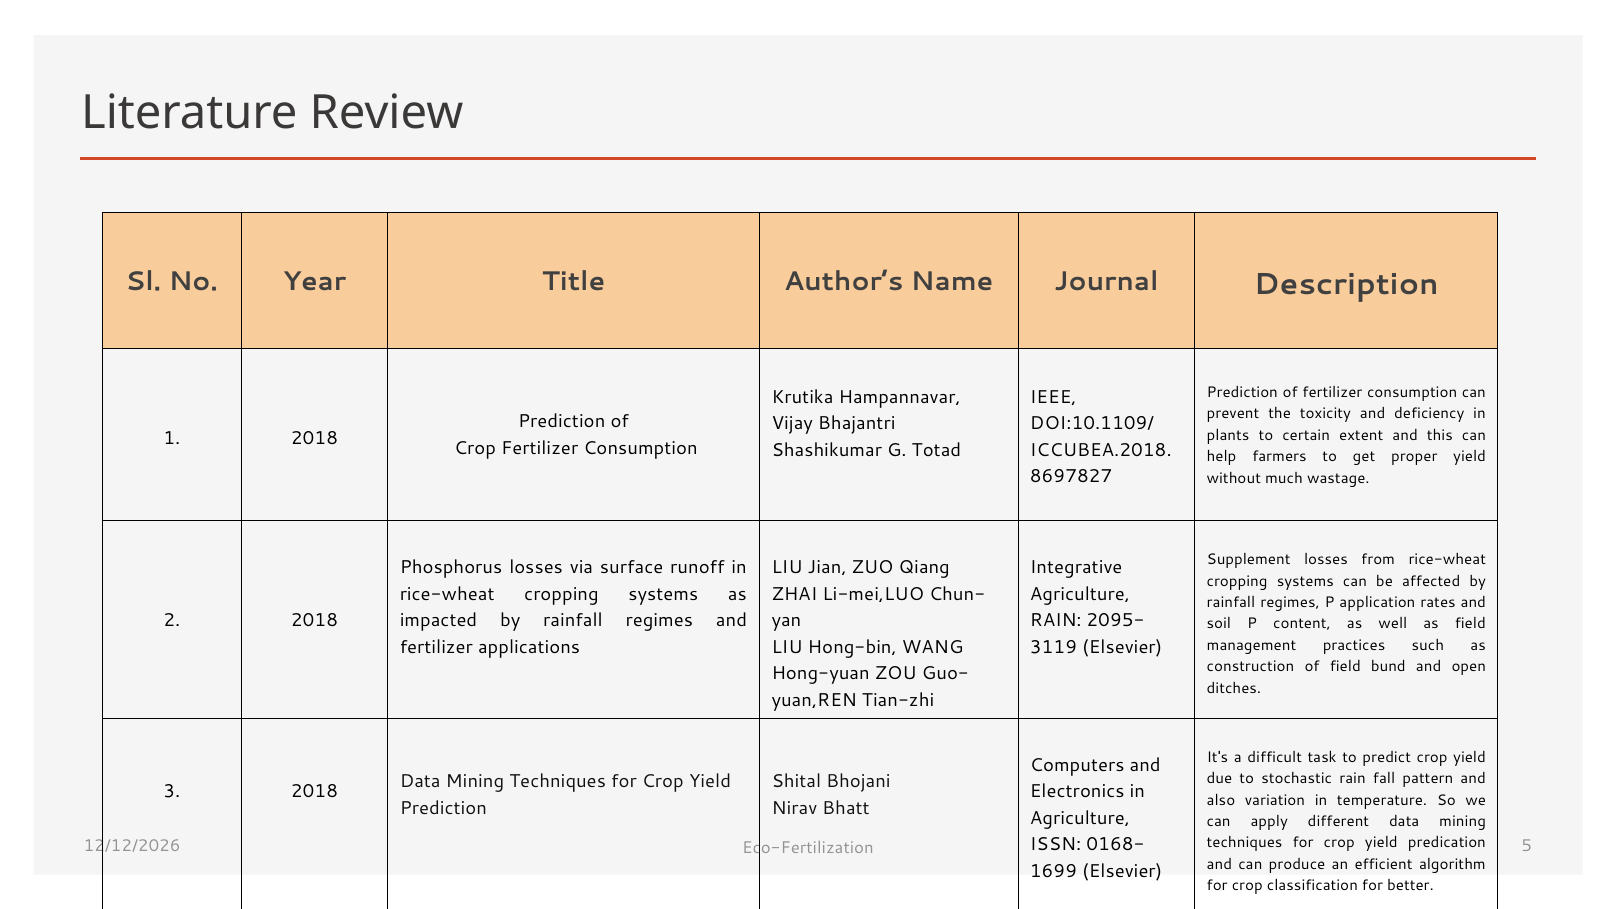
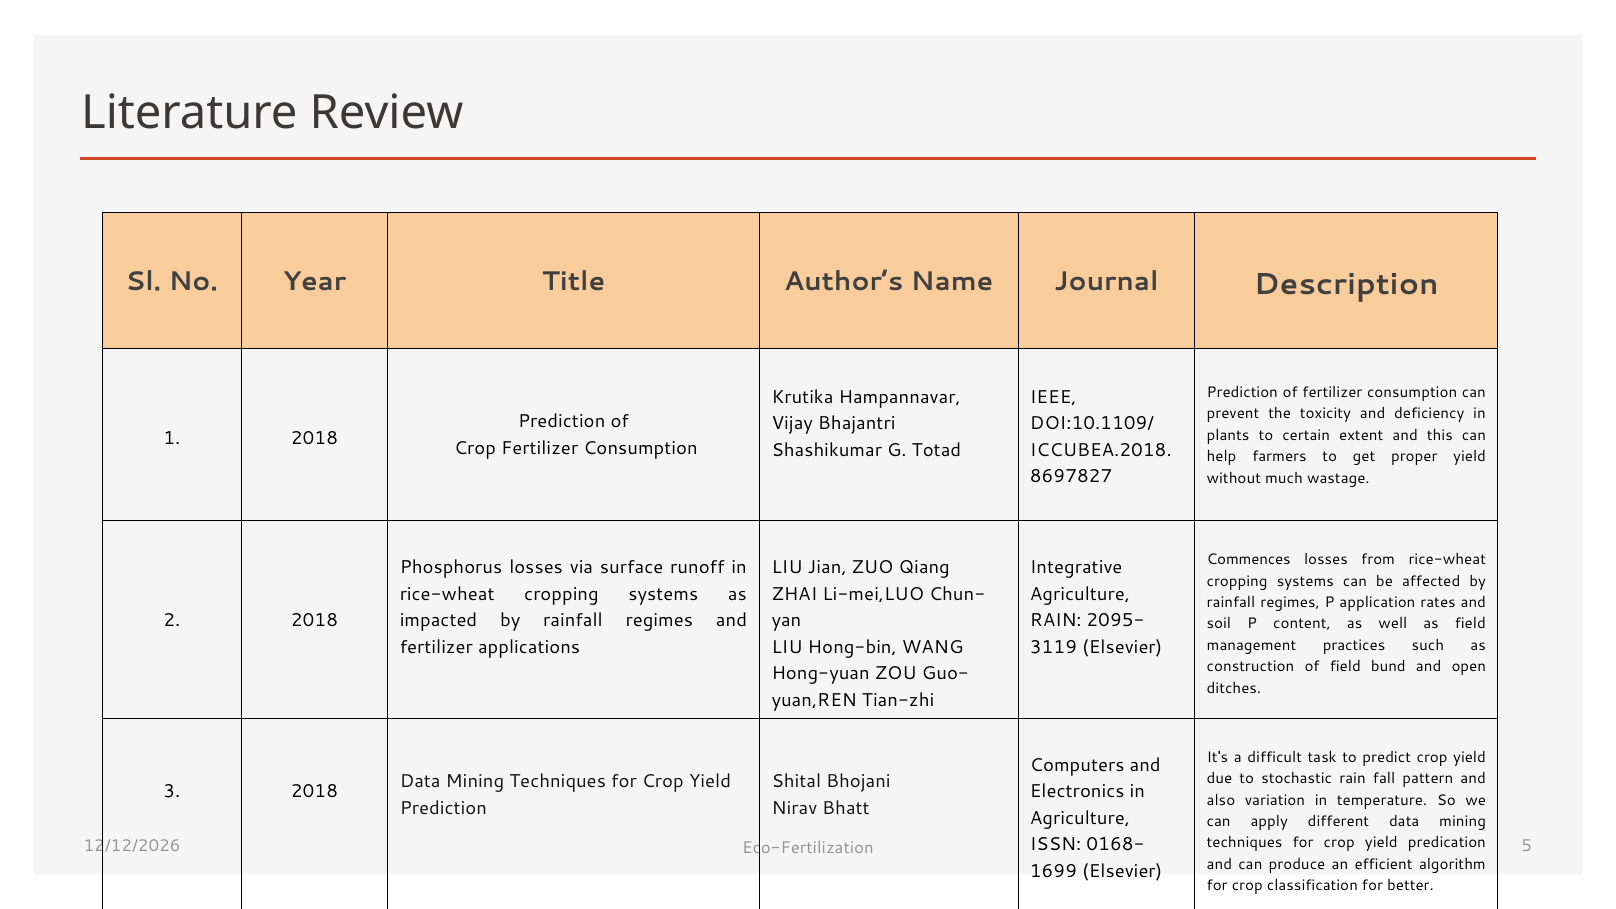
Supplement: Supplement -> Commences
